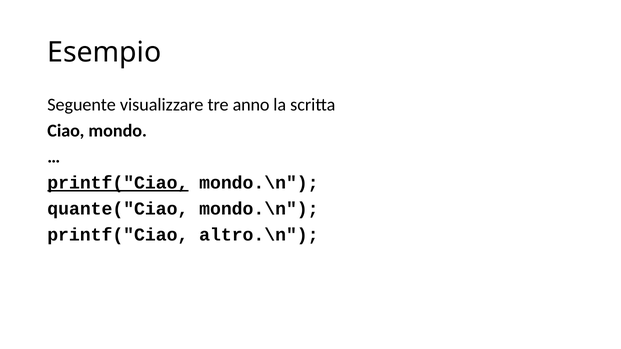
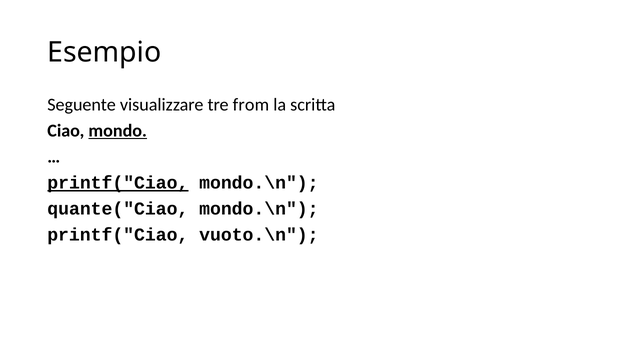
anno: anno -> from
mondo underline: none -> present
altro.\n: altro.\n -> vuoto.\n
